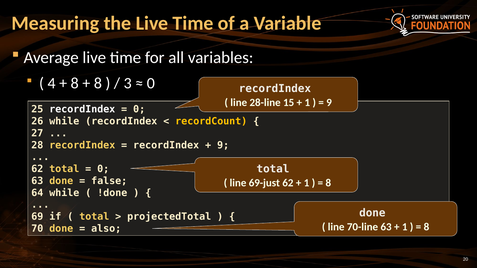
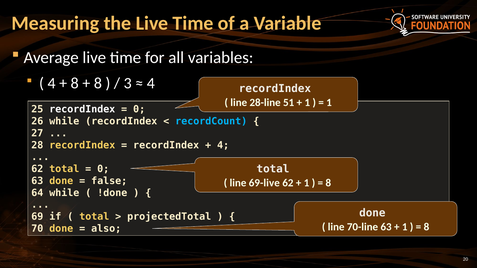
0 at (151, 83): 0 -> 4
15: 15 -> 51
9 at (329, 103): 9 -> 1
recordCount colour: yellow -> light blue
9 at (223, 145): 9 -> 4
69-just: 69-just -> 69-live
